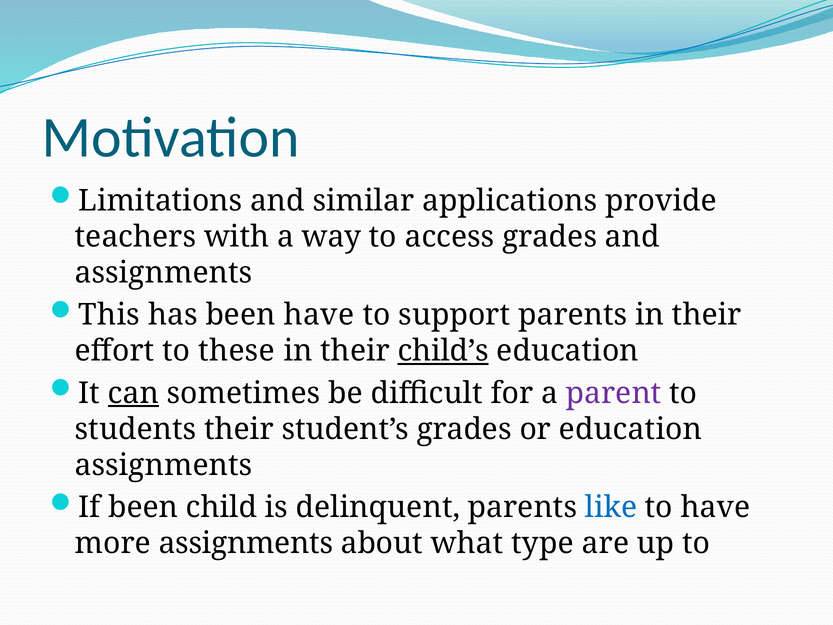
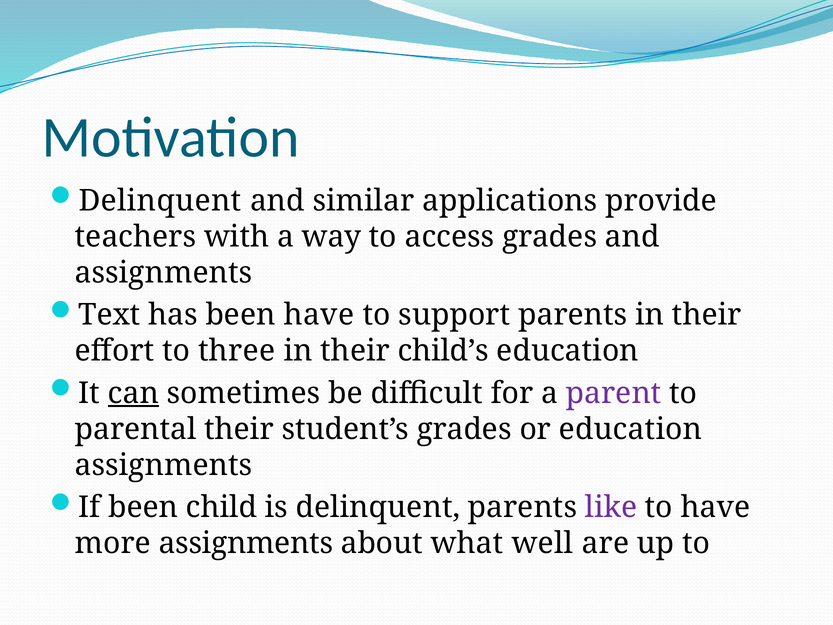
Limitations at (160, 201): Limitations -> Delinquent
This: This -> Text
these: these -> three
child’s underline: present -> none
students: students -> parental
like colour: blue -> purple
type: type -> well
